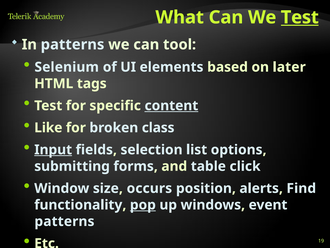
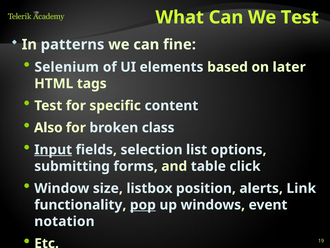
Test at (300, 17) underline: present -> none
tool: tool -> fine
content underline: present -> none
Like: Like -> Also
occurs: occurs -> listbox
Find: Find -> Link
patterns at (64, 221): patterns -> notation
